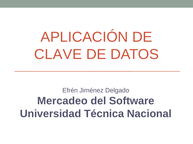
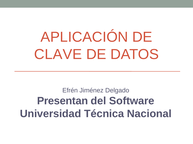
Mercadeo: Mercadeo -> Presentan
